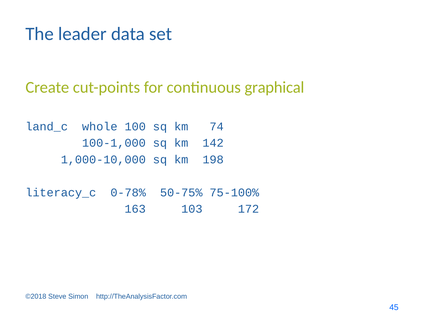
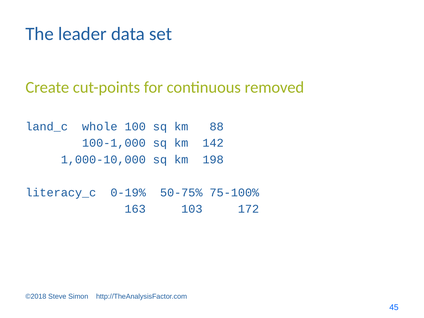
graphical: graphical -> removed
74: 74 -> 88
0-78%: 0-78% -> 0-19%
